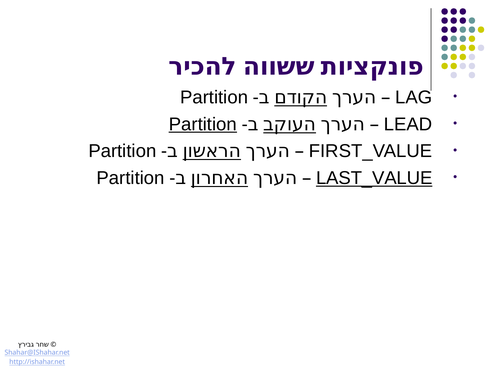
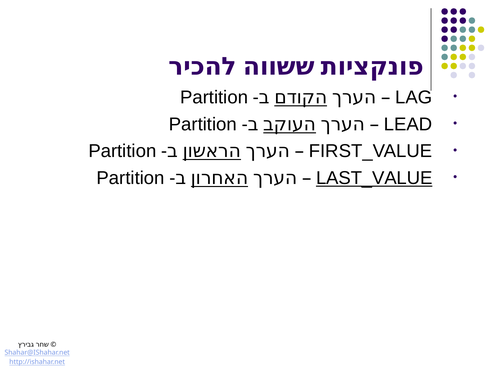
Partition at (203, 124) underline: present -> none
